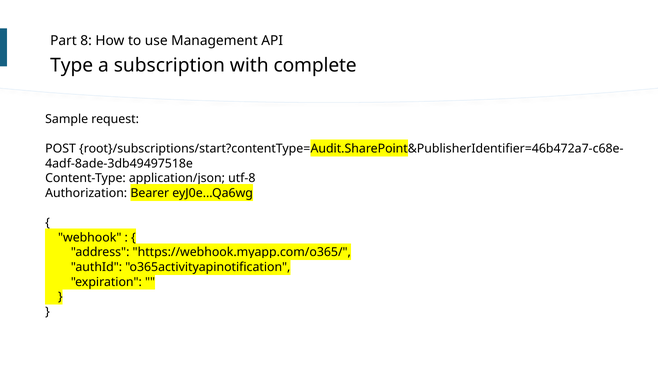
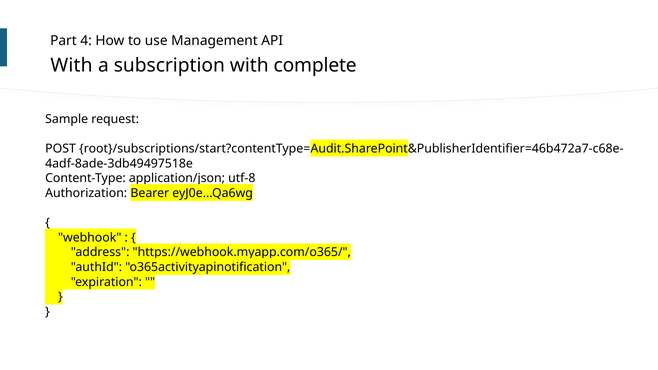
8: 8 -> 4
Type at (72, 65): Type -> With
